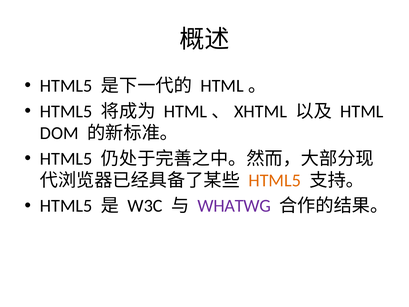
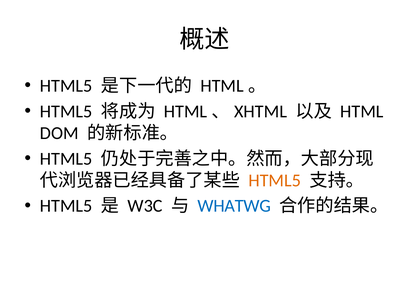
WHATWG colour: purple -> blue
